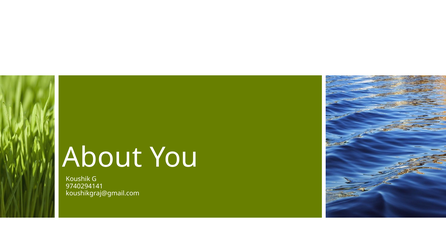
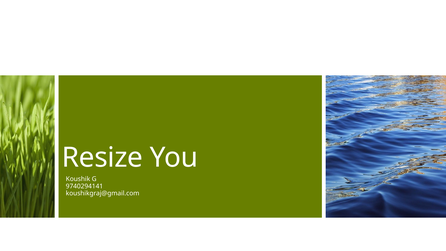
About: About -> Resize
